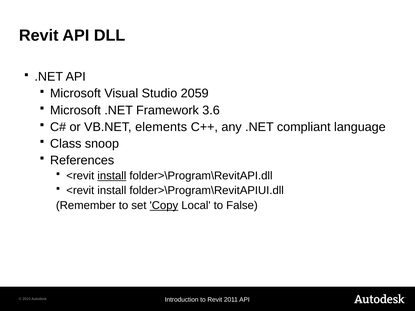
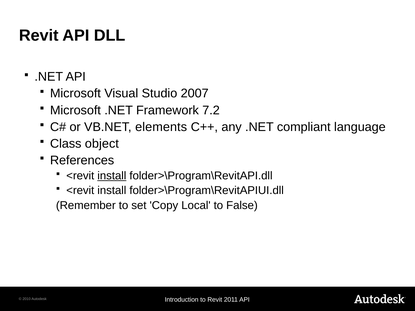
2059: 2059 -> 2007
3.6: 3.6 -> 7.2
snoop: snoop -> object
Copy underline: present -> none
